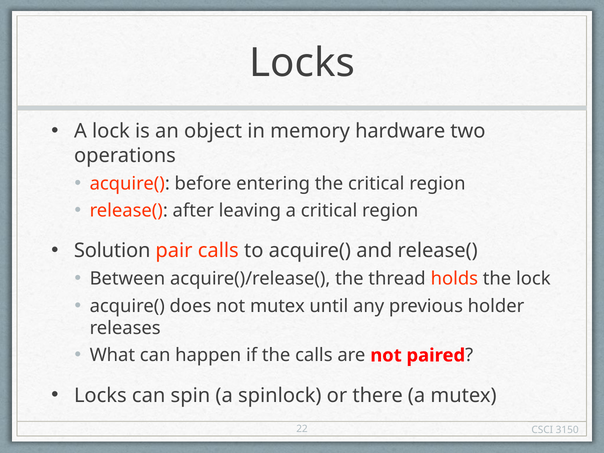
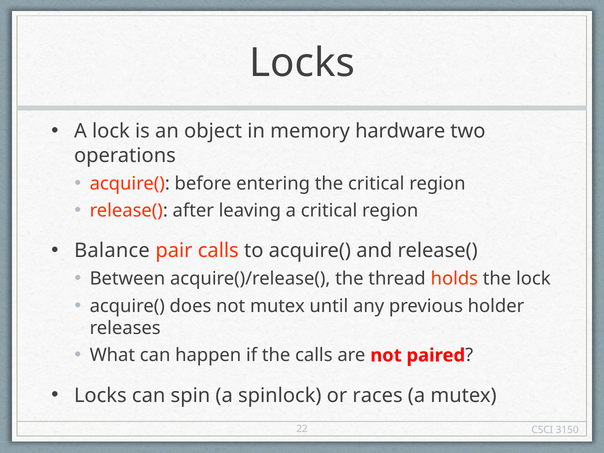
Solution: Solution -> Balance
there: there -> races
